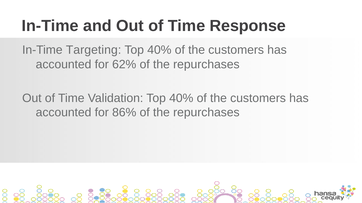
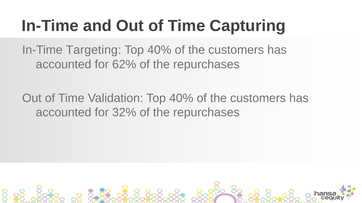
Response: Response -> Capturing
86%: 86% -> 32%
